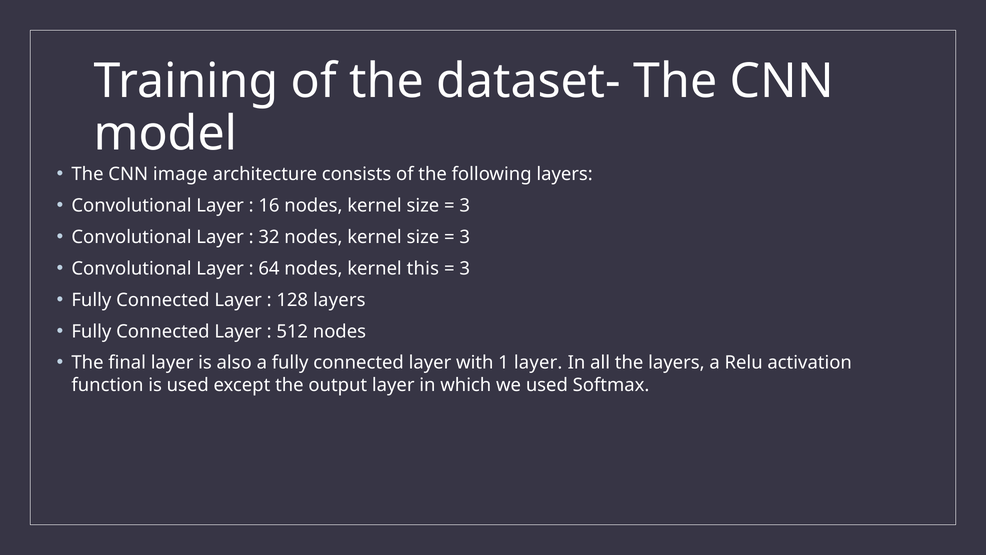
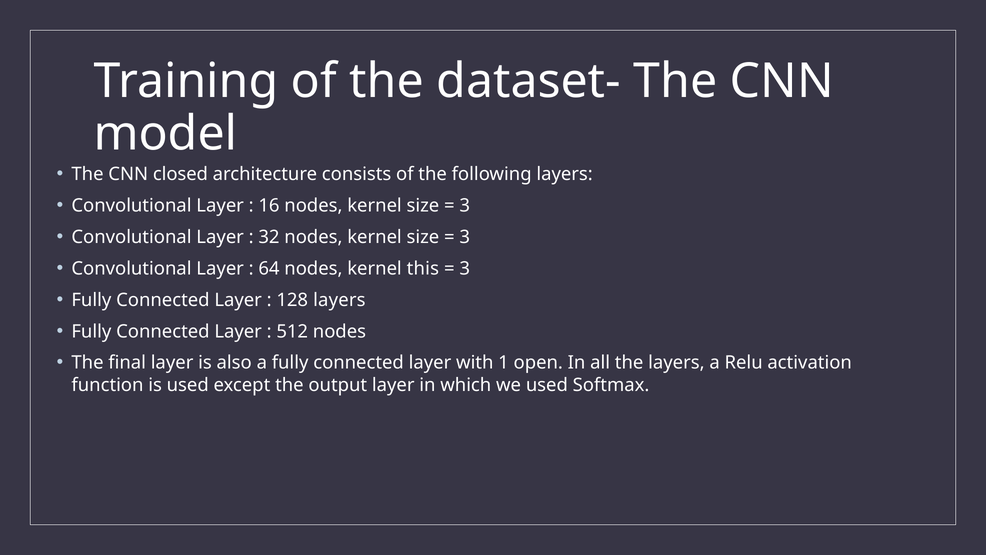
image: image -> closed
1 layer: layer -> open
